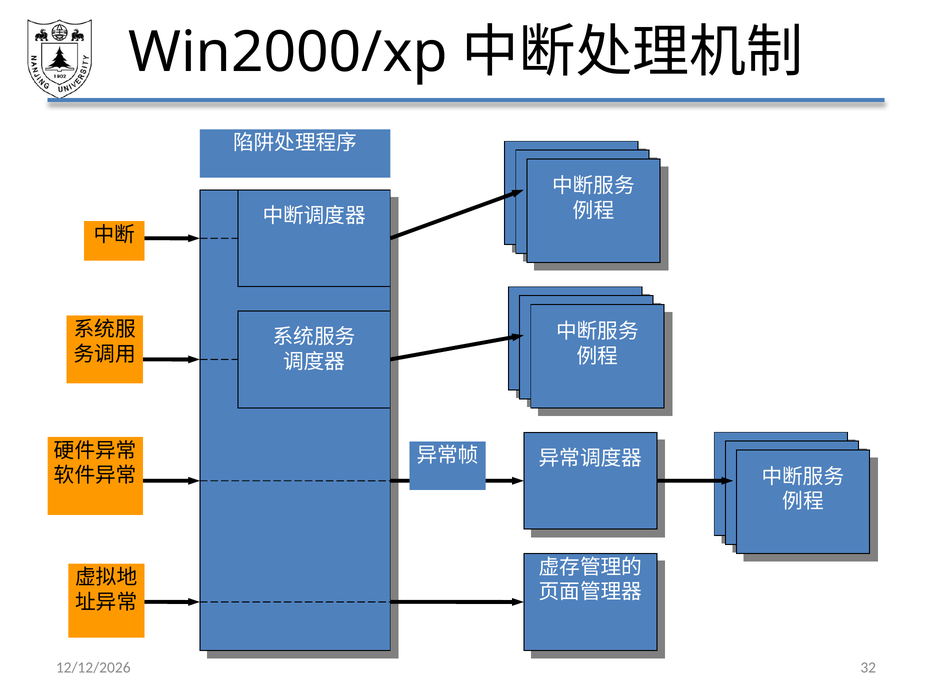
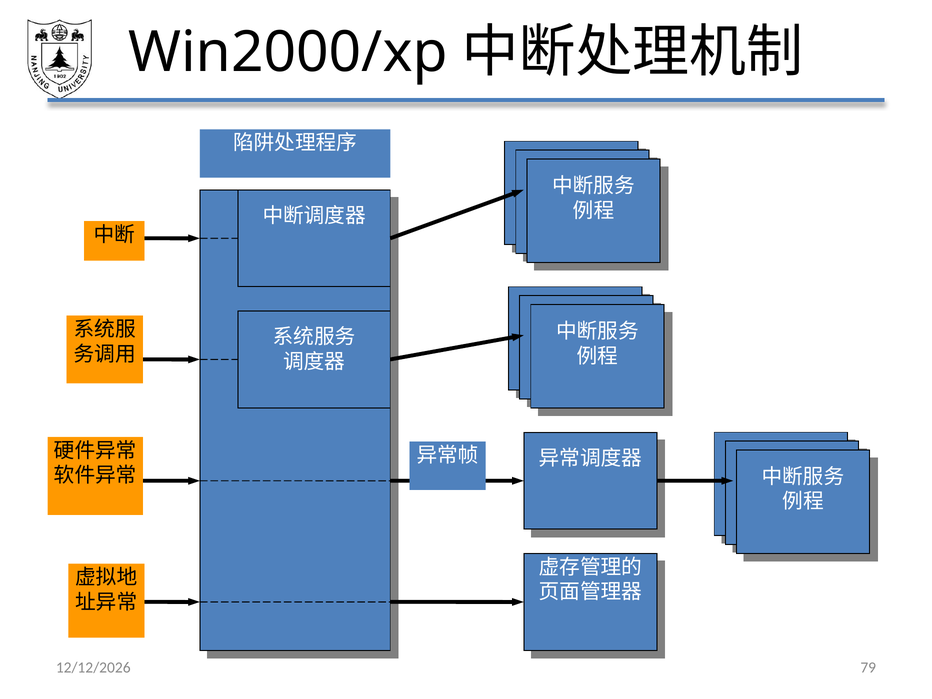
32: 32 -> 79
